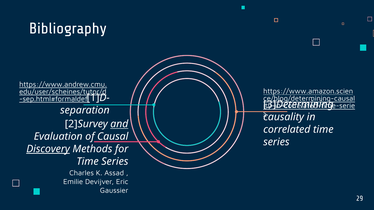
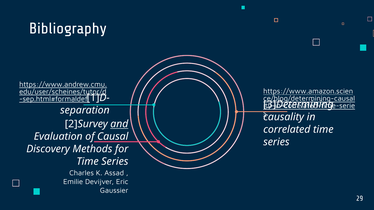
Discovery underline: present -> none
